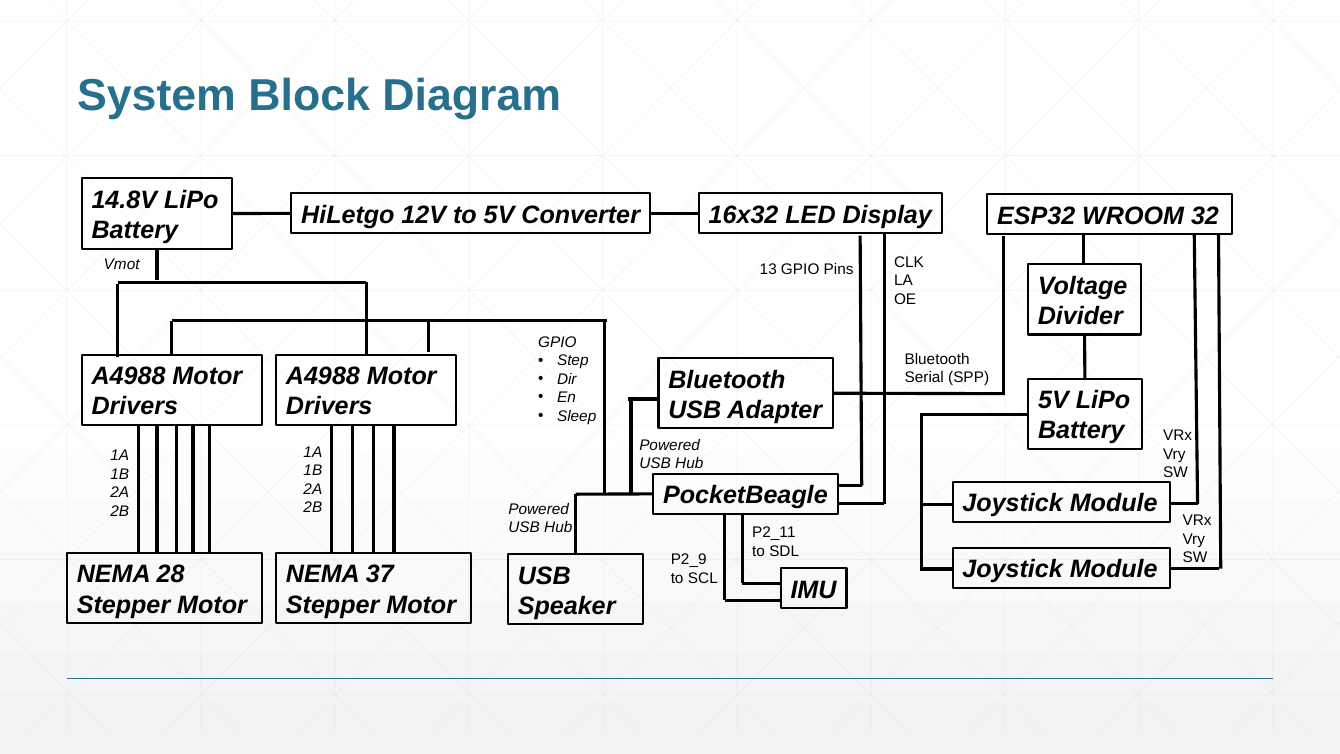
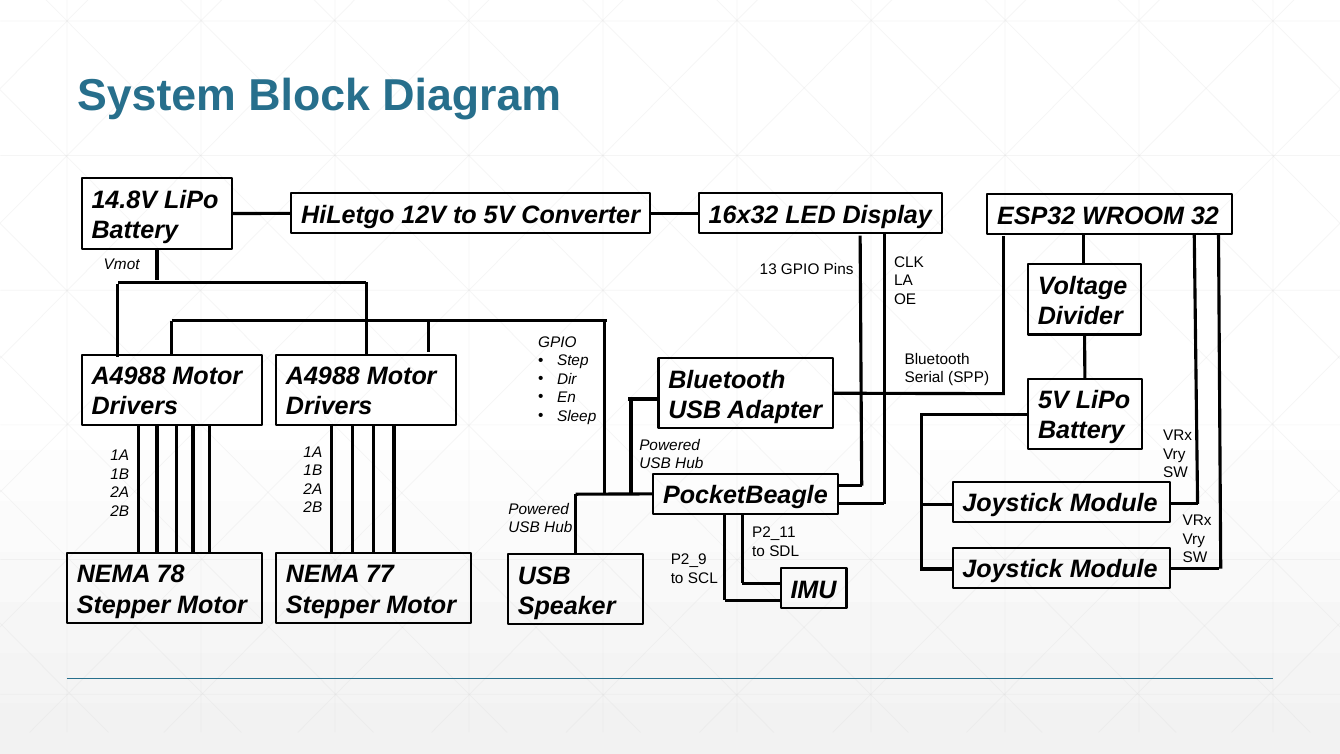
28: 28 -> 78
37: 37 -> 77
